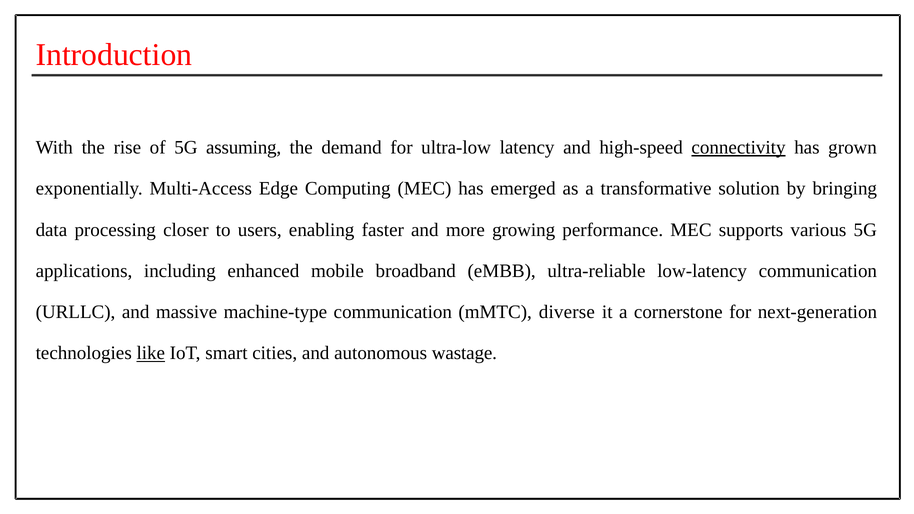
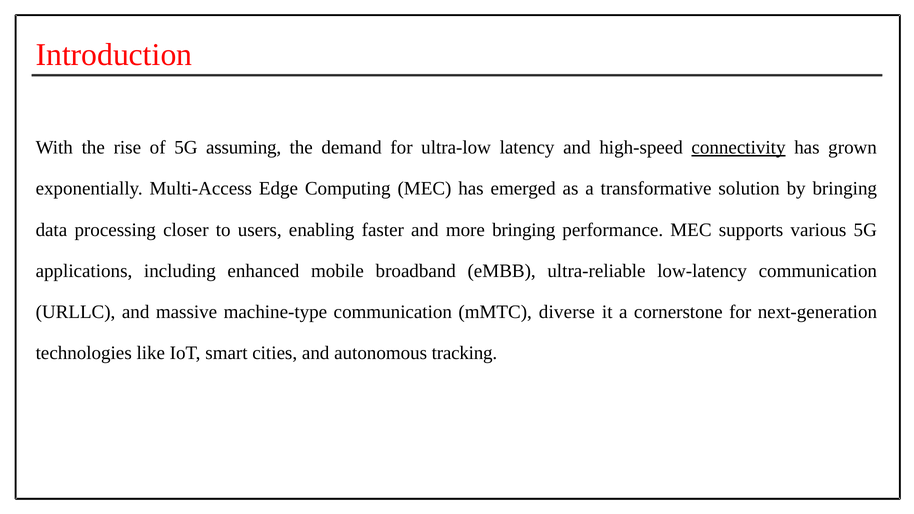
more growing: growing -> bringing
like underline: present -> none
wastage: wastage -> tracking
